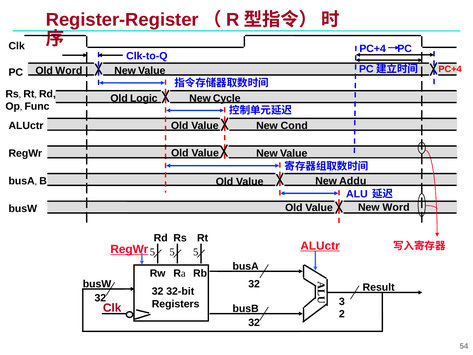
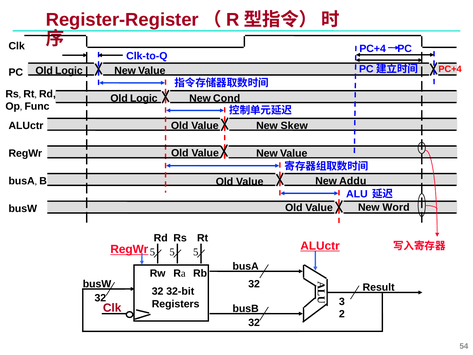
Word at (69, 71): Word -> Logic
Cycle: Cycle -> Cond
Cond: Cond -> Skew
